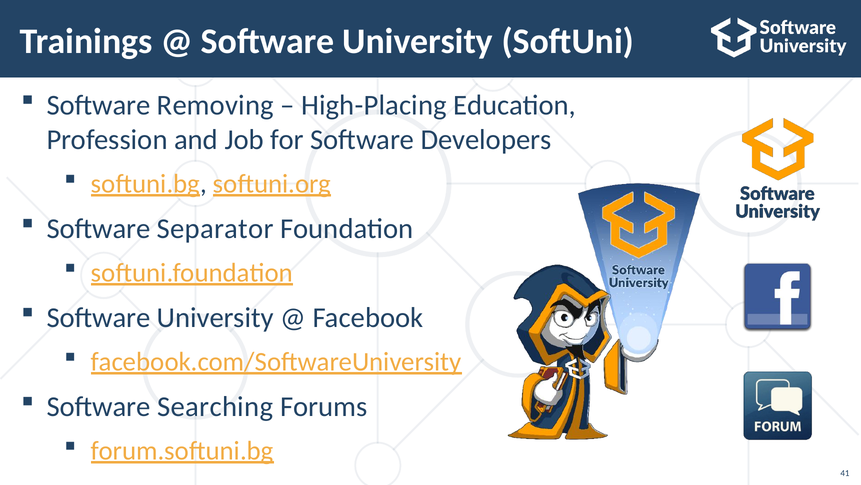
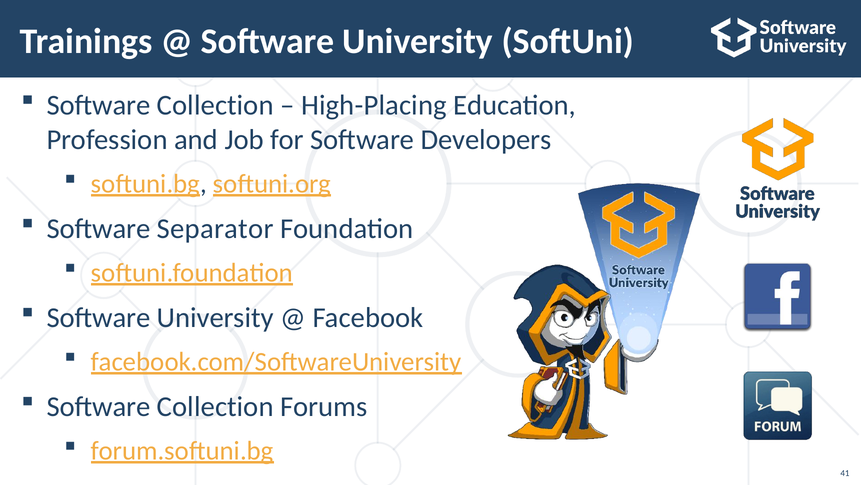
Removing at (215, 105): Removing -> Collection
Searching at (215, 406): Searching -> Collection
